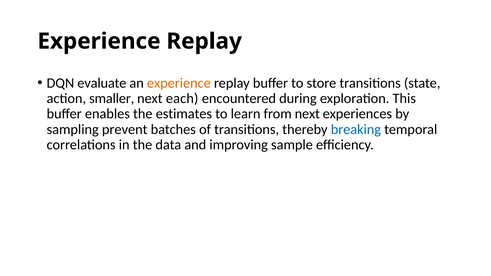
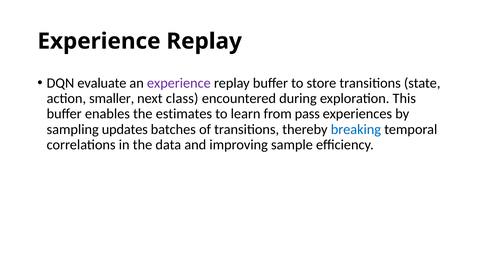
experience at (179, 83) colour: orange -> purple
each: each -> class
from next: next -> pass
prevent: prevent -> updates
